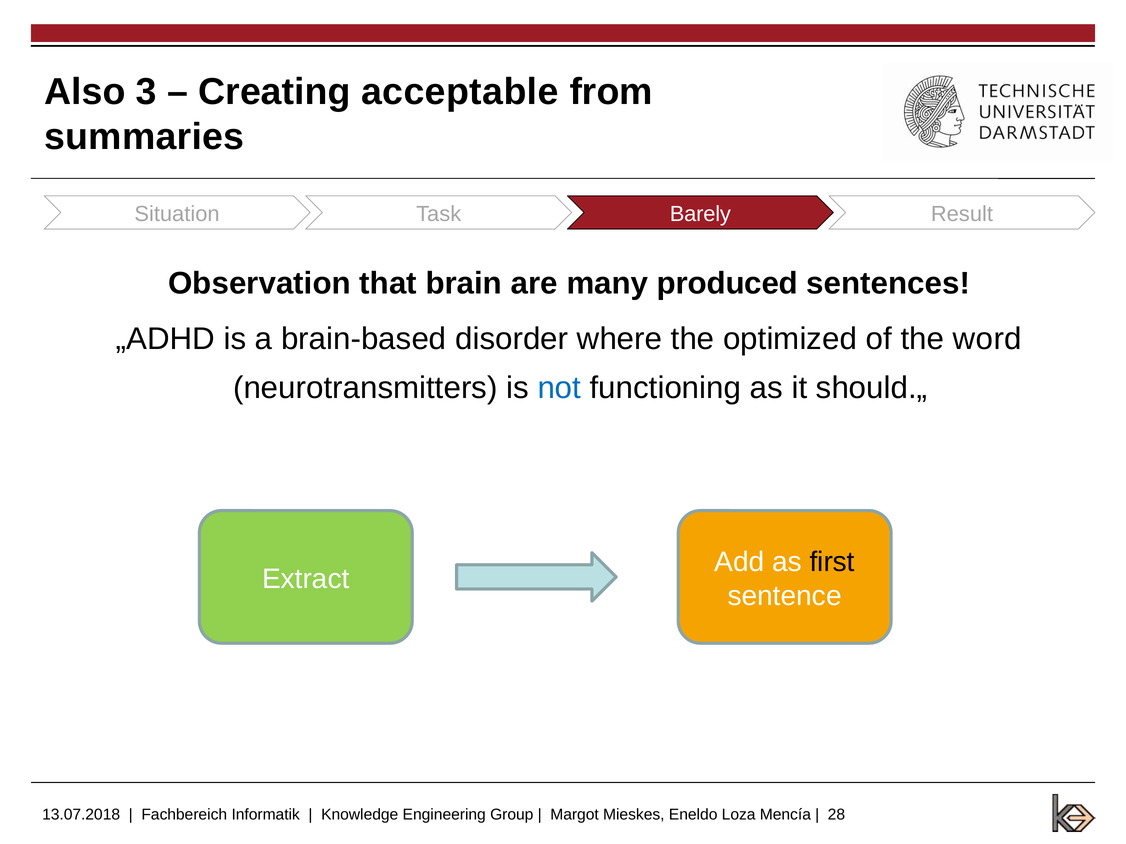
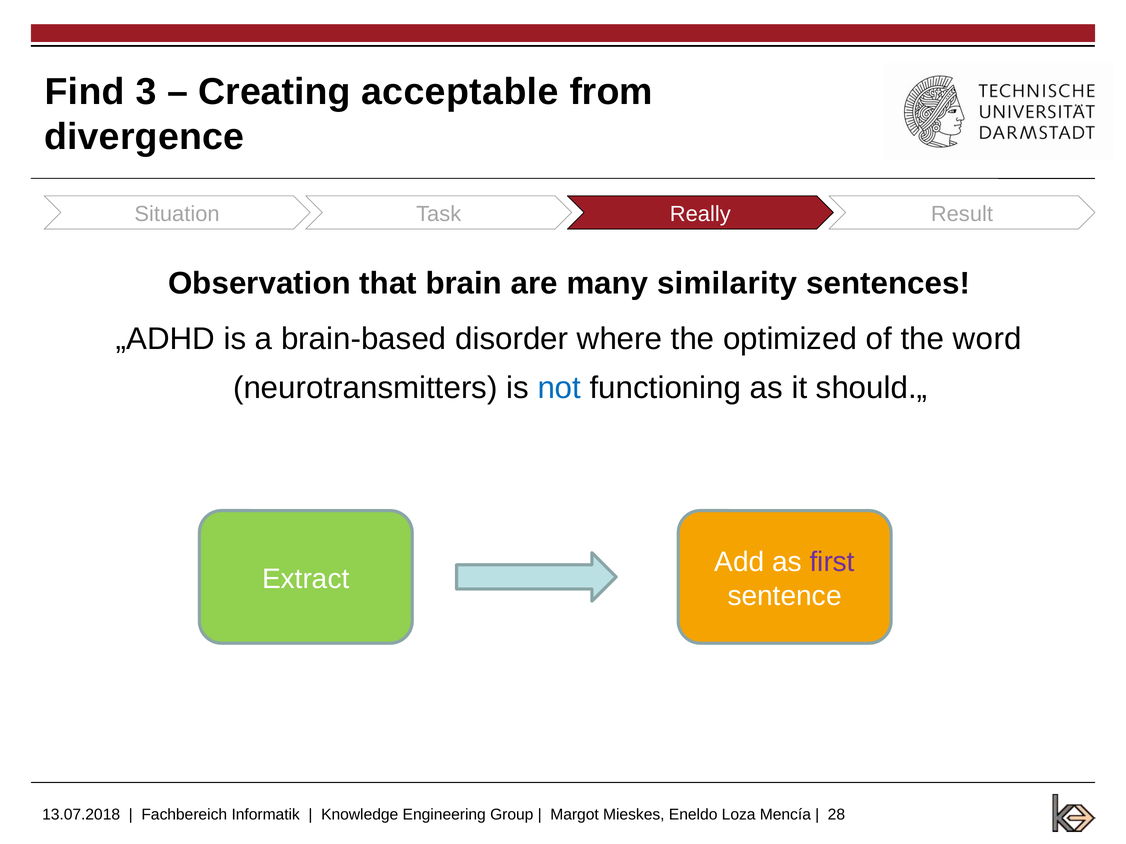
Also: Also -> Find
summaries: summaries -> divergence
Barely: Barely -> Really
produced: produced -> similarity
first colour: black -> purple
